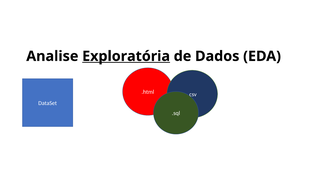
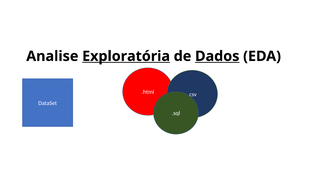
Dados underline: none -> present
